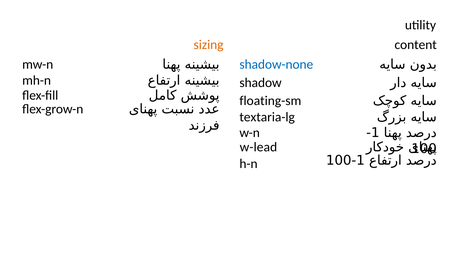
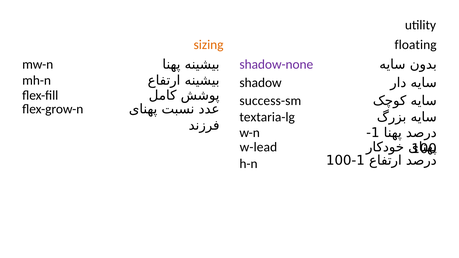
content: content -> floating
shadow-none colour: blue -> purple
floating-sm: floating-sm -> success-sm
